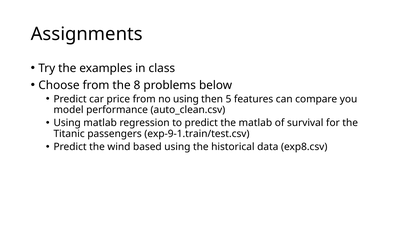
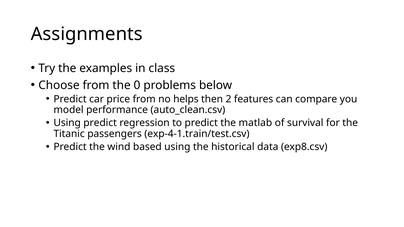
8: 8 -> 0
no using: using -> helps
5: 5 -> 2
Using matlab: matlab -> predict
exp-9-1.train/test.csv: exp-9-1.train/test.csv -> exp-4-1.train/test.csv
